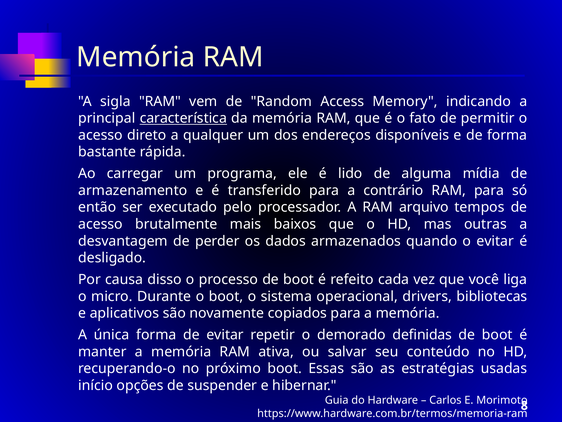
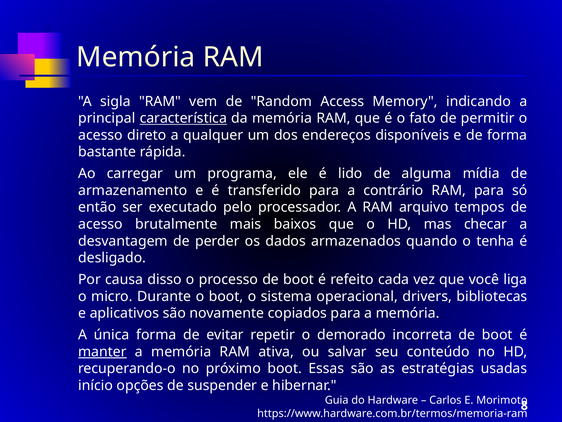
outras: outras -> checar
o evitar: evitar -> tenha
definidas: definidas -> incorreta
manter underline: none -> present
